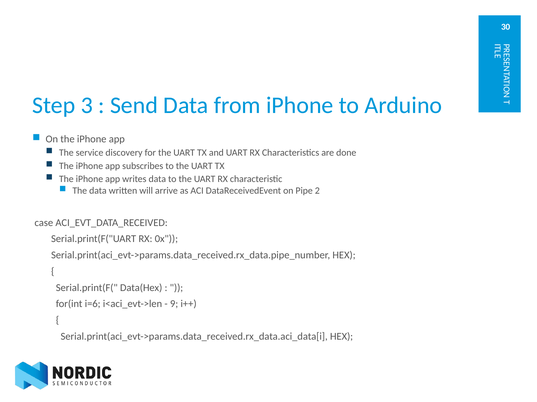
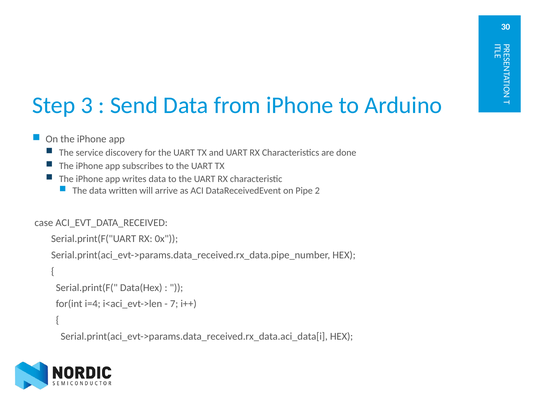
i=6: i=6 -> i=4
9: 9 -> 7
